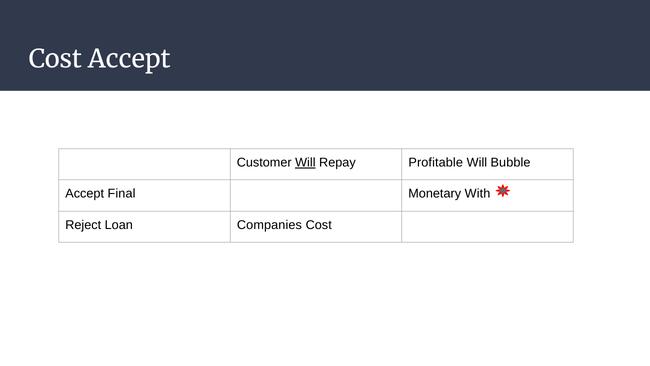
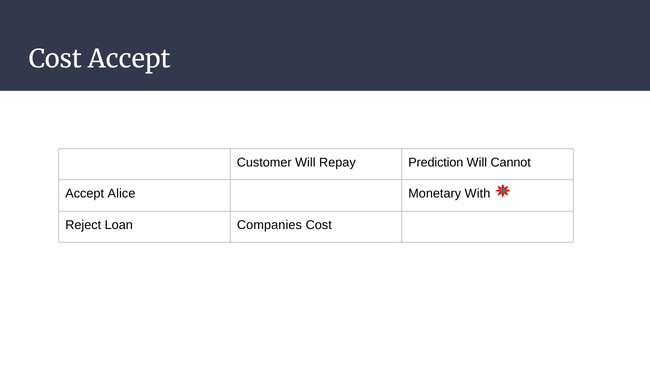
Will at (305, 162) underline: present -> none
Profitable: Profitable -> Prediction
Bubble: Bubble -> Cannot
Final: Final -> Alice
